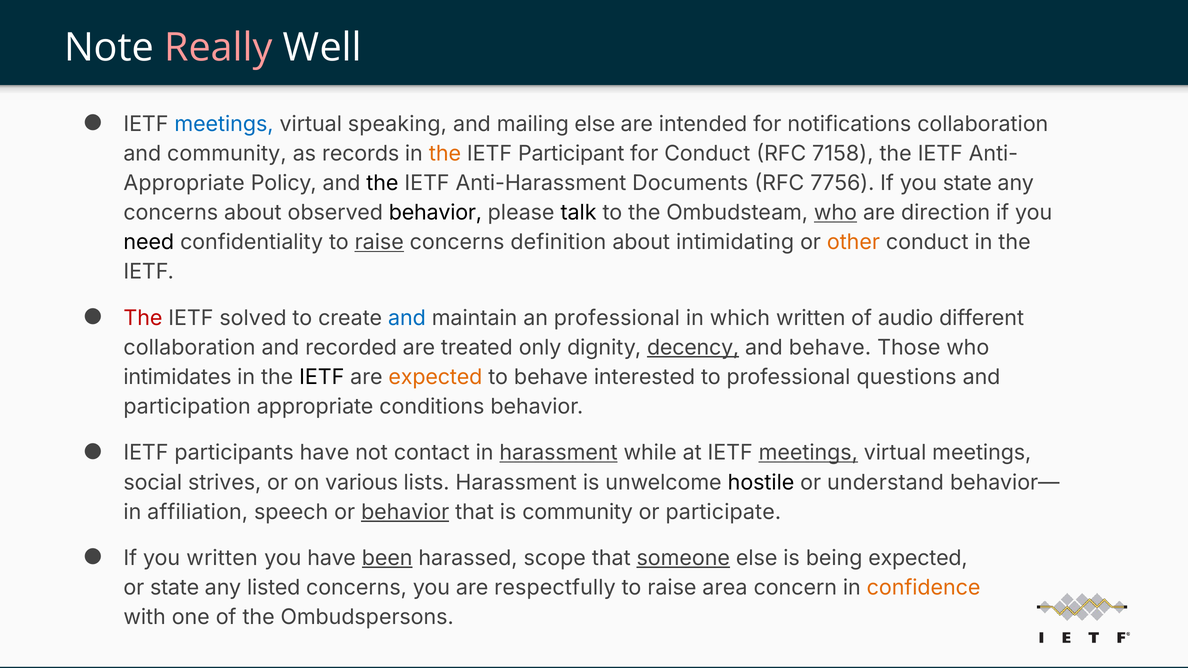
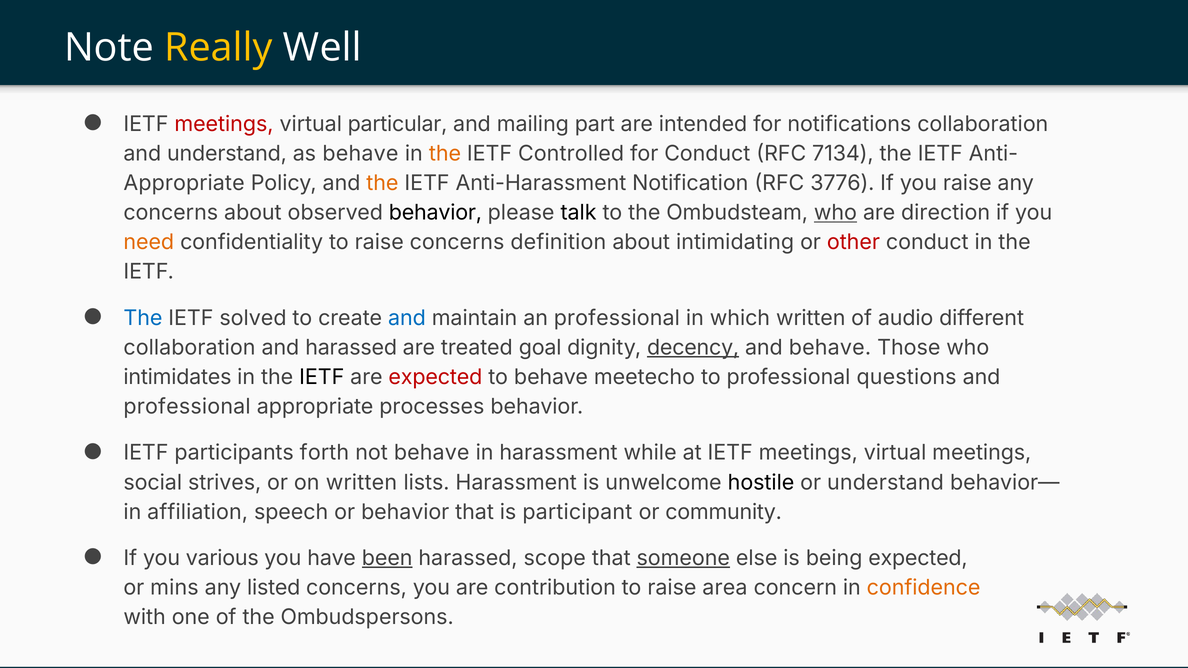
Really colour: pink -> yellow
meetings at (224, 124) colour: blue -> red
speaking: speaking -> particular
mailing else: else -> part
and community: community -> understand
as records: records -> behave
Participant: Participant -> Controlled
7158: 7158 -> 7134
the at (382, 183) colour: black -> orange
Documents: Documents -> Notification
7756: 7756 -> 3776
you state: state -> raise
need colour: black -> orange
raise at (379, 242) underline: present -> none
other colour: orange -> red
The at (143, 318) colour: red -> blue
and recorded: recorded -> harassed
only: only -> goal
expected at (435, 377) colour: orange -> red
interested: interested -> meetecho
participation at (187, 407): participation -> professional
conditions: conditions -> processes
participants have: have -> forth
not contact: contact -> behave
harassment at (559, 453) underline: present -> none
meetings at (808, 453) underline: present -> none
on various: various -> written
behavior at (405, 512) underline: present -> none
is community: community -> participant
participate: participate -> community
you written: written -> various
or state: state -> mins
respectfully: respectfully -> contribution
